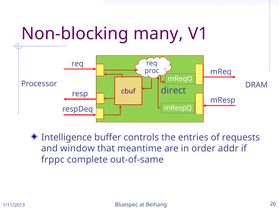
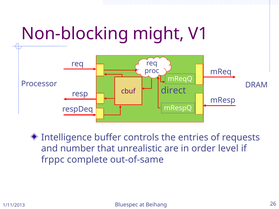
many: many -> might
window: window -> number
meantime: meantime -> unrealistic
addr: addr -> level
